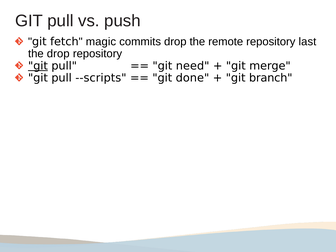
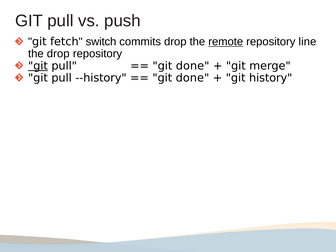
magic: magic -> switch
remote underline: none -> present
last: last -> line
need at (193, 66): need -> done
--scripts: --scripts -> --history
branch: branch -> history
